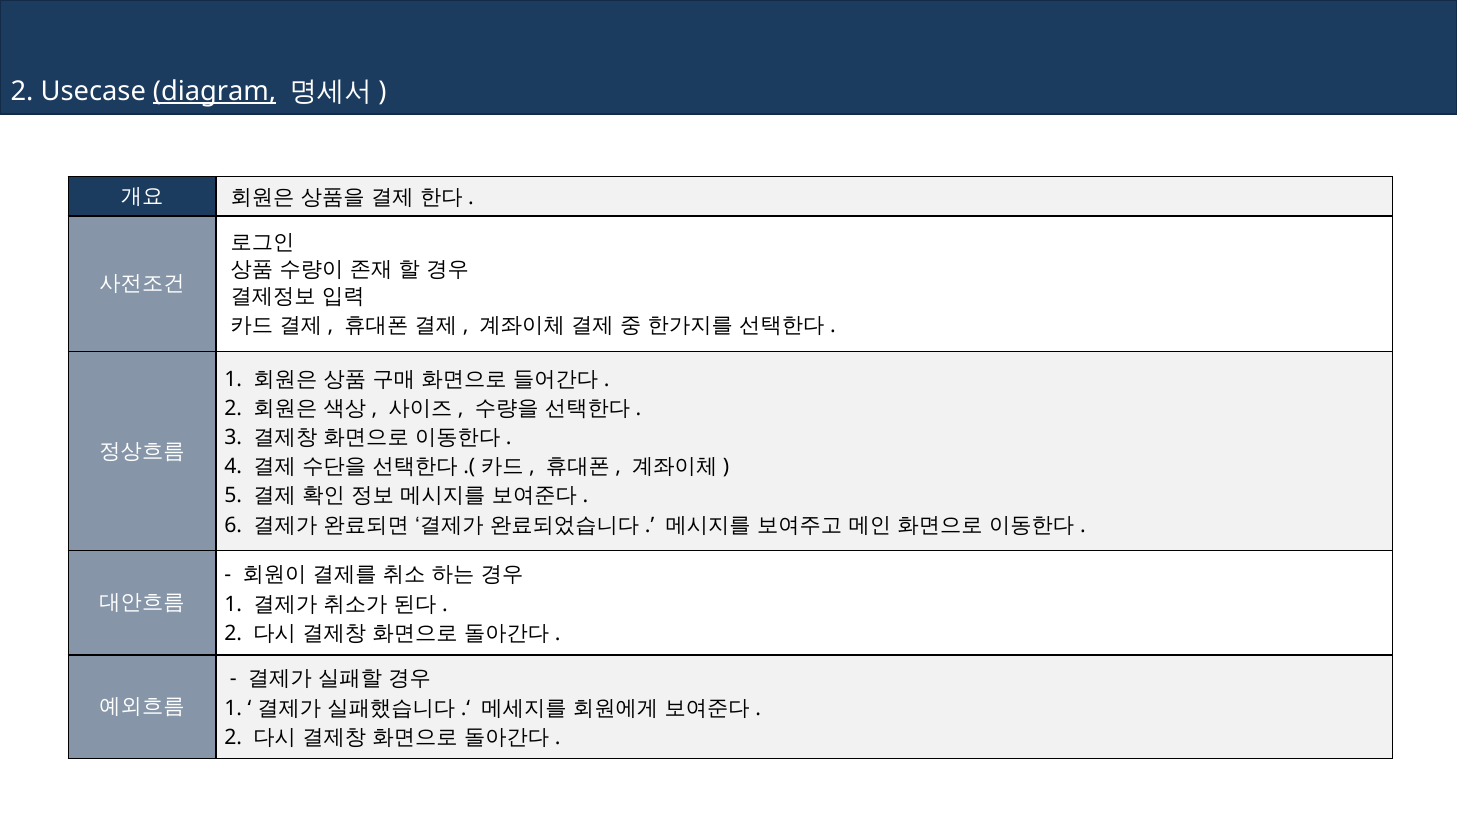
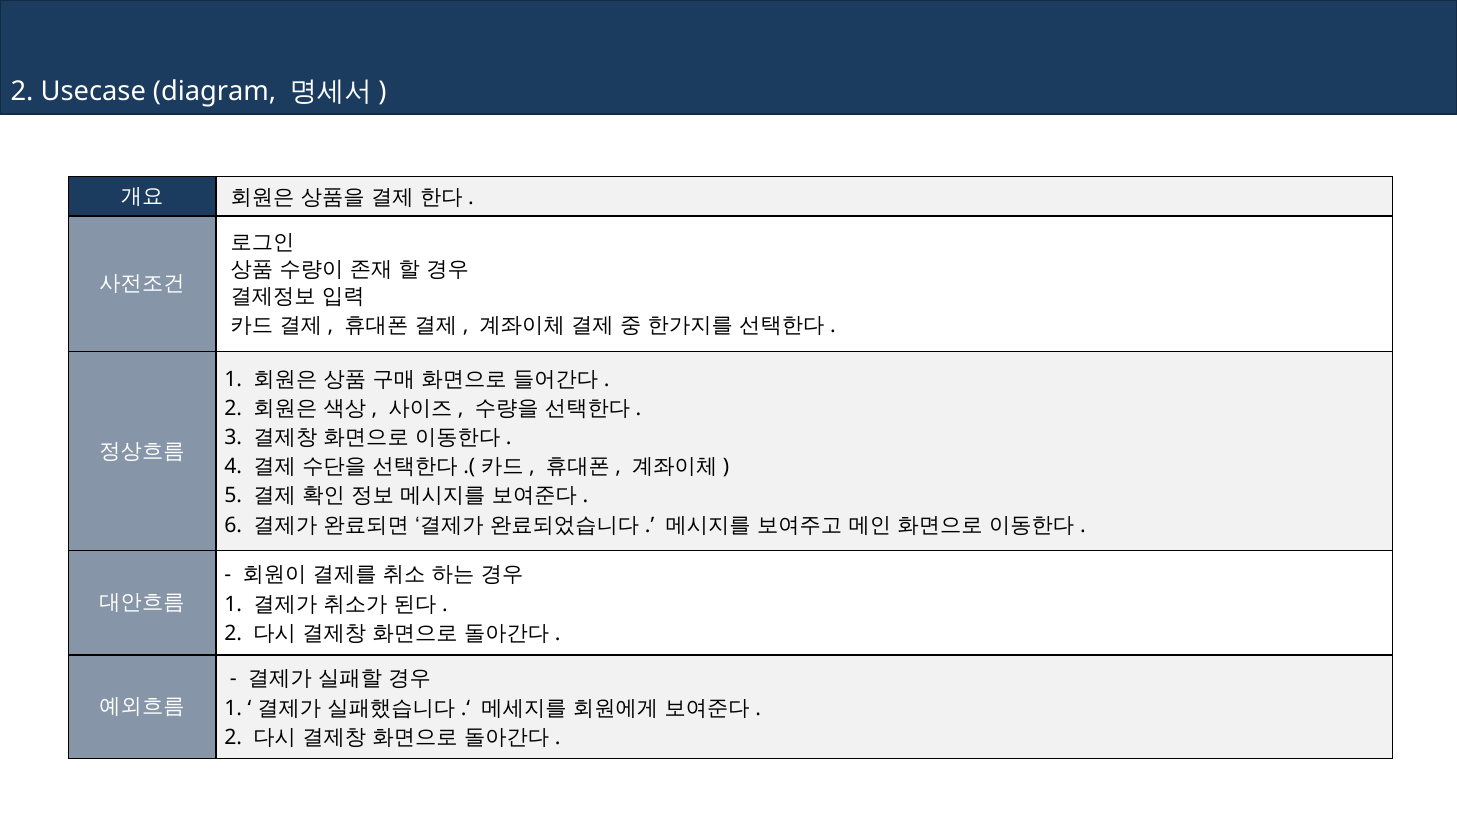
diagram underline: present -> none
